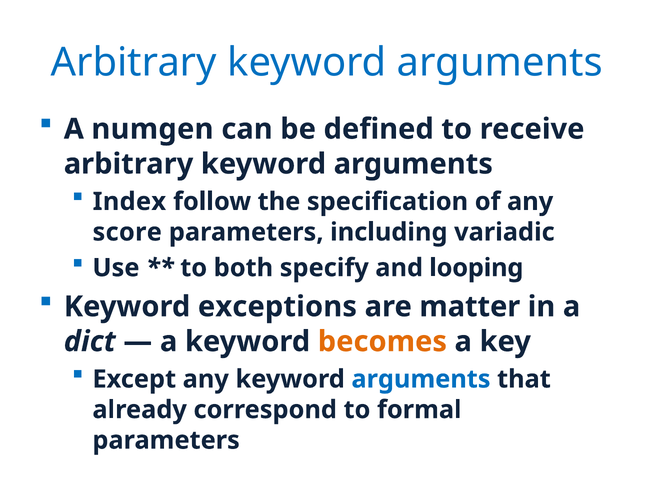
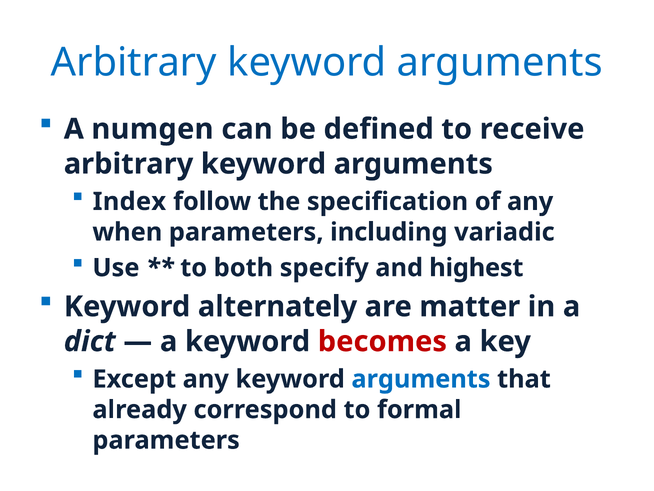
score: score -> when
looping: looping -> highest
exceptions: exceptions -> alternately
becomes colour: orange -> red
